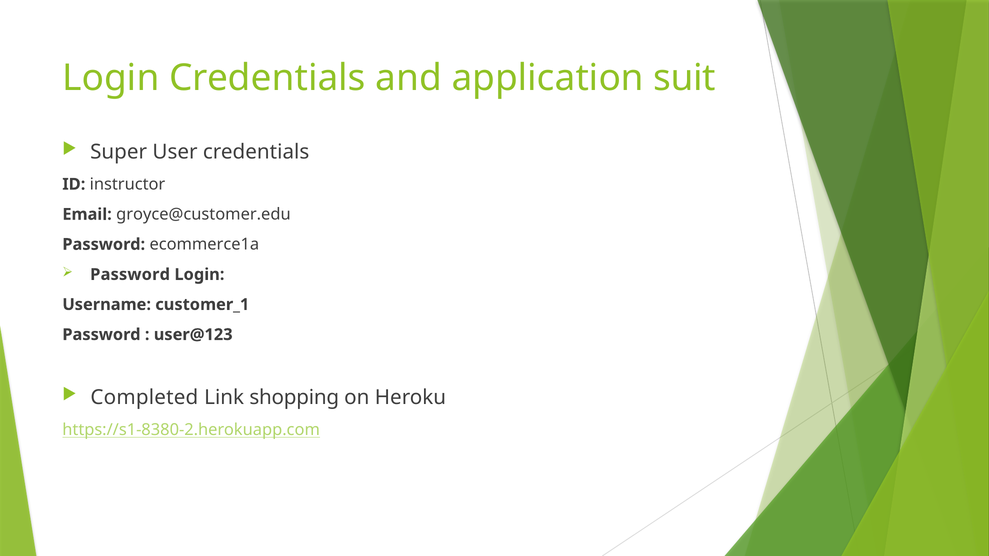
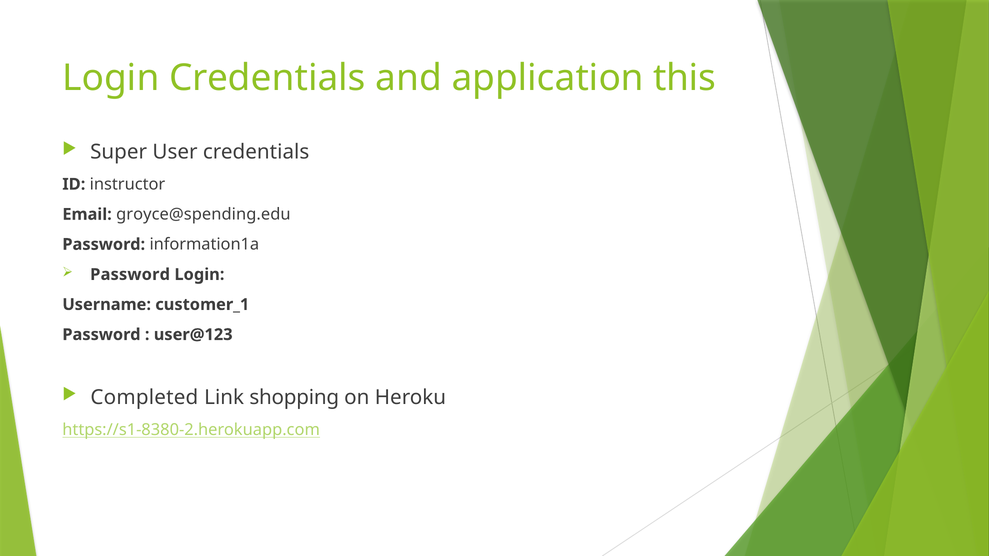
suit: suit -> this
groyce@customer.edu: groyce@customer.edu -> groyce@spending.edu
ecommerce1a: ecommerce1a -> information1a
